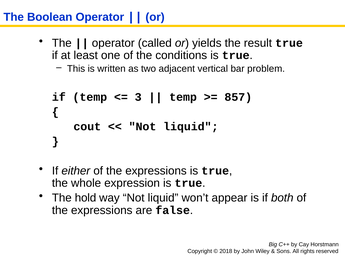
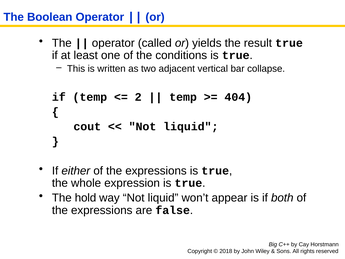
problem: problem -> collapse
3: 3 -> 2
857: 857 -> 404
